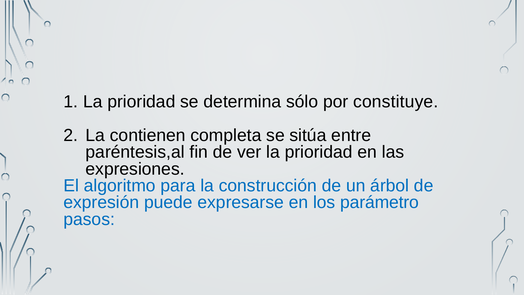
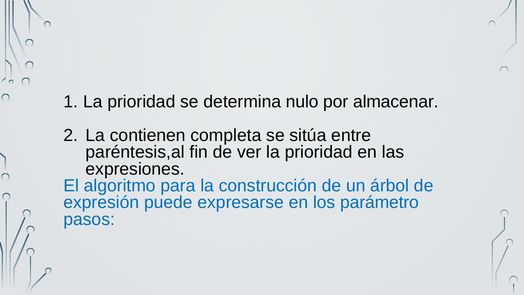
sólo: sólo -> nulo
constituye: constituye -> almacenar
